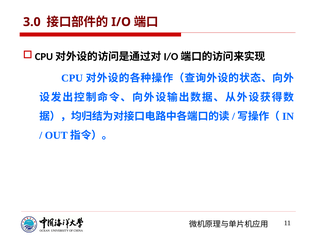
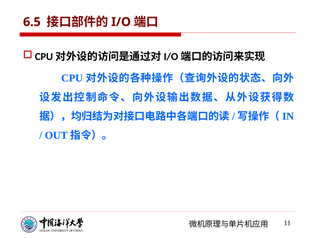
3.0: 3.0 -> 6.5
